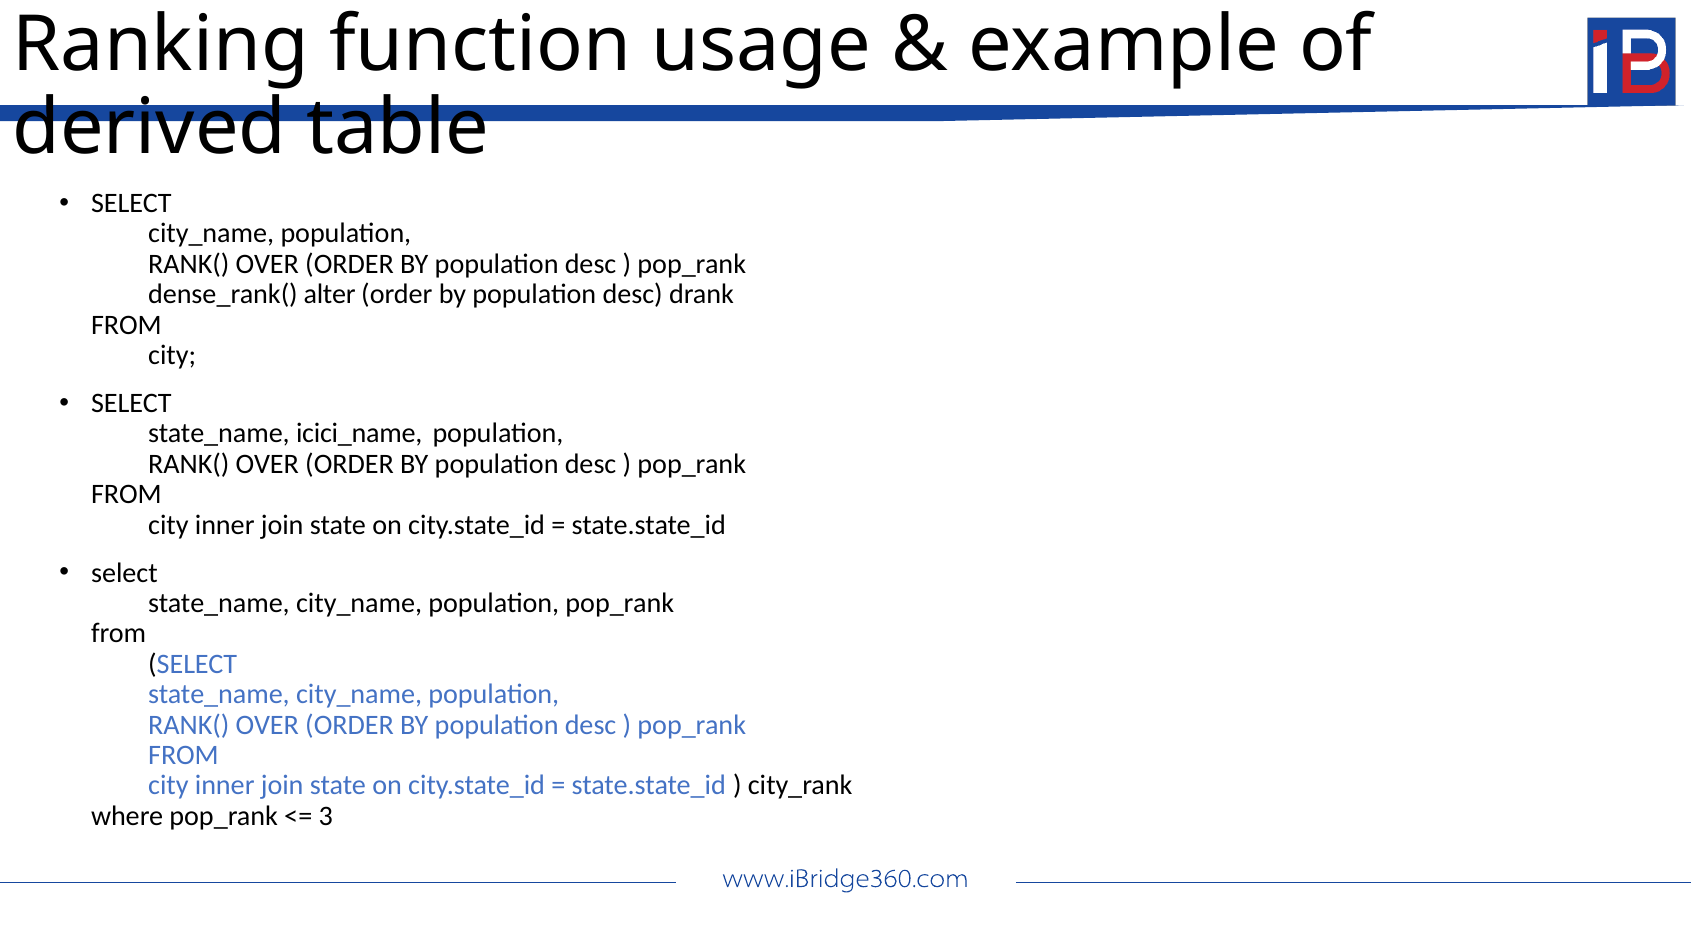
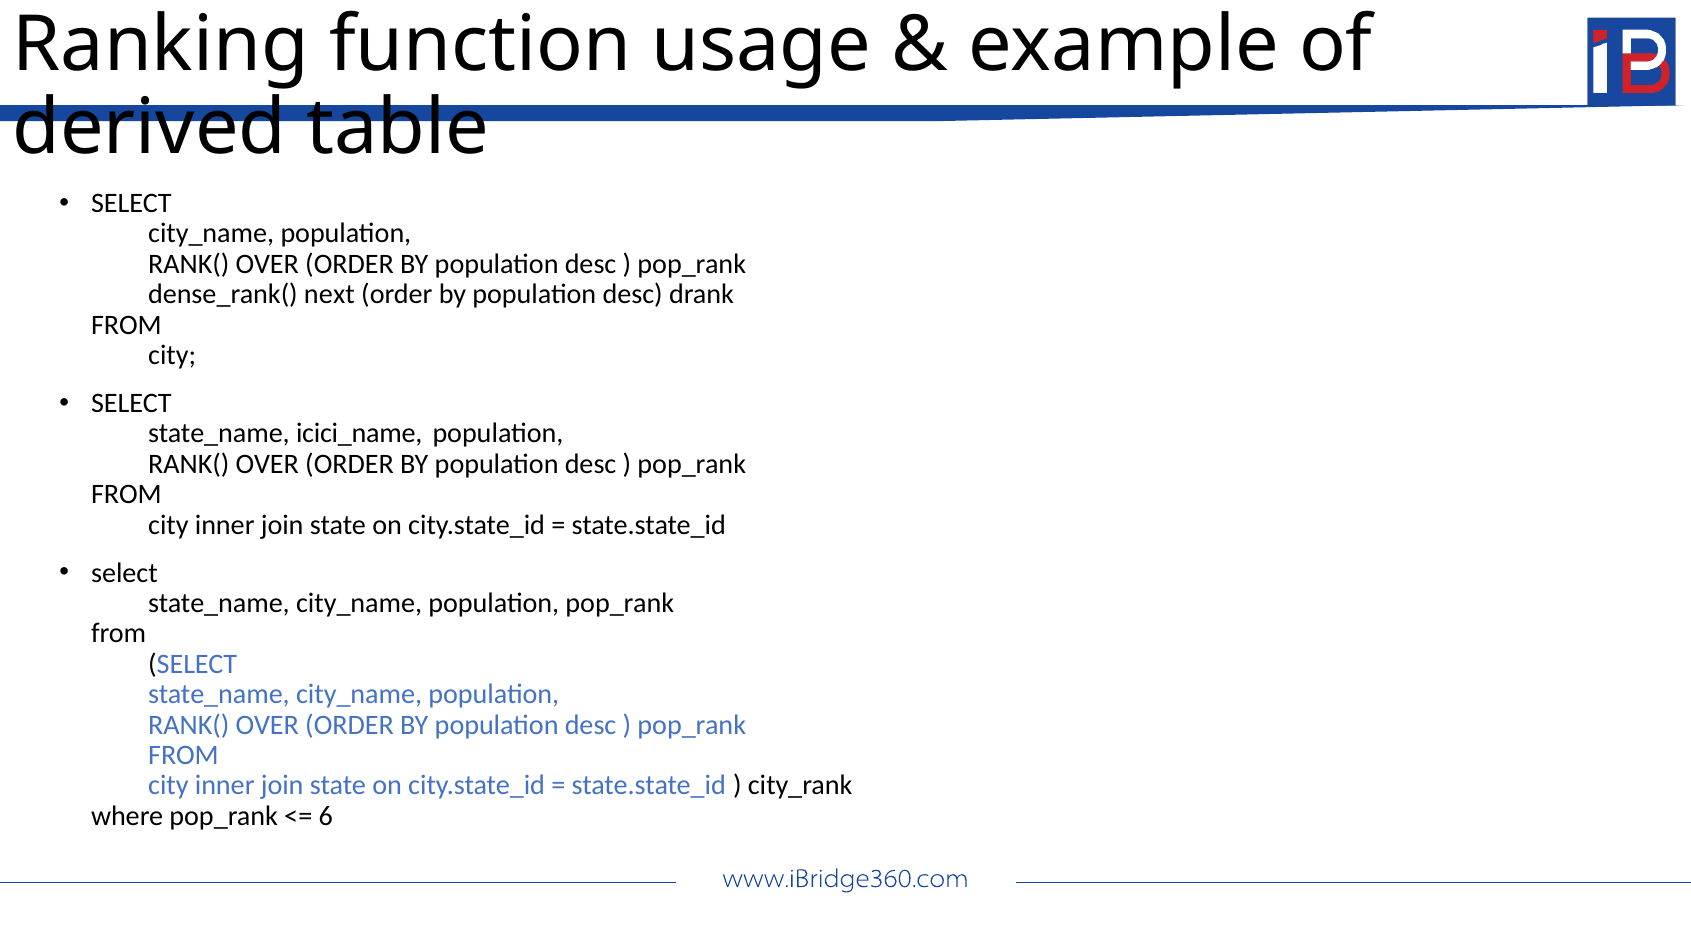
alter: alter -> next
3: 3 -> 6
